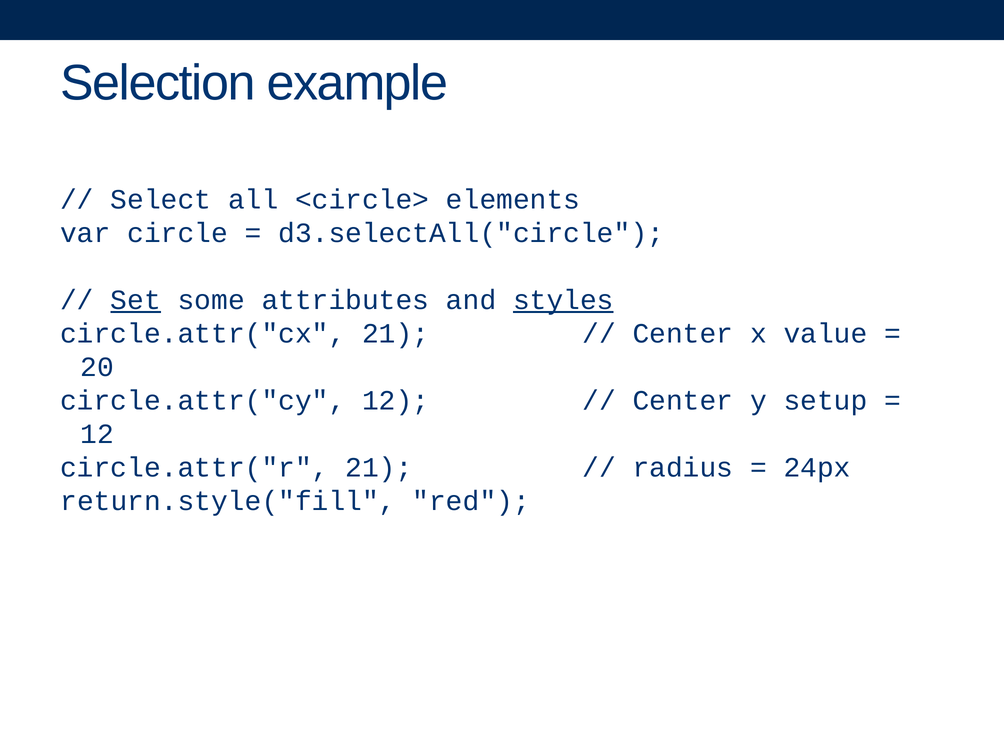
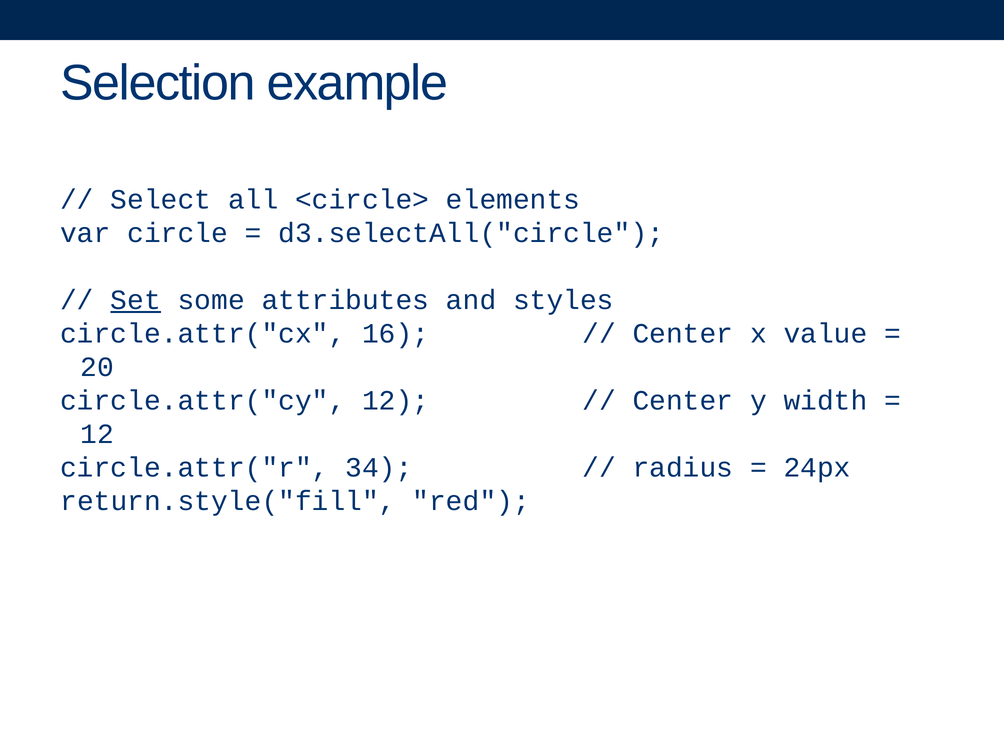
styles underline: present -> none
circle.attr("cx 21: 21 -> 16
setup: setup -> width
circle.attr("r 21: 21 -> 34
